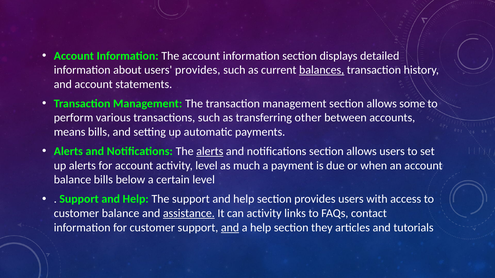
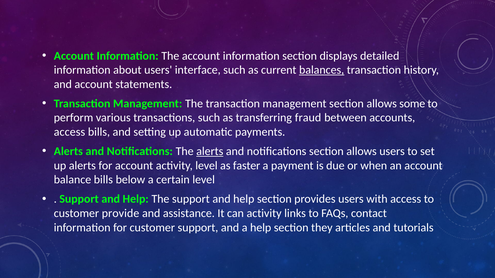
users provides: provides -> interface
other: other -> fraud
means at (70, 132): means -> access
much: much -> faster
customer balance: balance -> provide
assistance underline: present -> none
and at (230, 228) underline: present -> none
